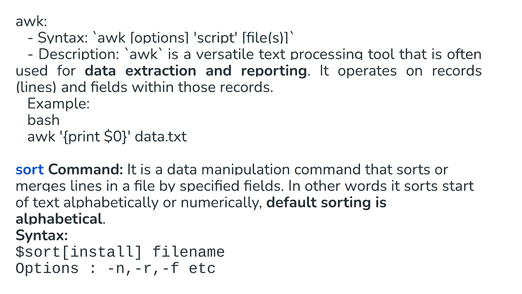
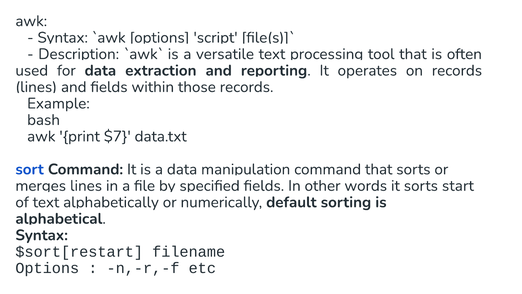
$0: $0 -> $7
$sort[install: $sort[install -> $sort[restart
